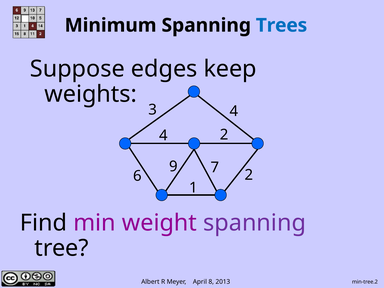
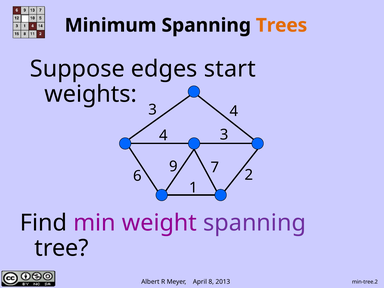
Trees colour: blue -> orange
keep: keep -> start
4 2: 2 -> 3
